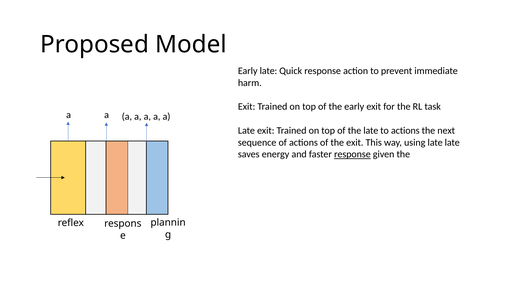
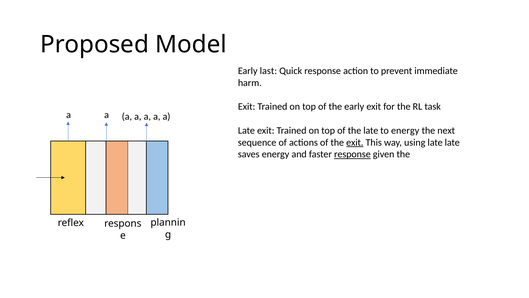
Early late: late -> last
to actions: actions -> energy
exit at (355, 142) underline: none -> present
